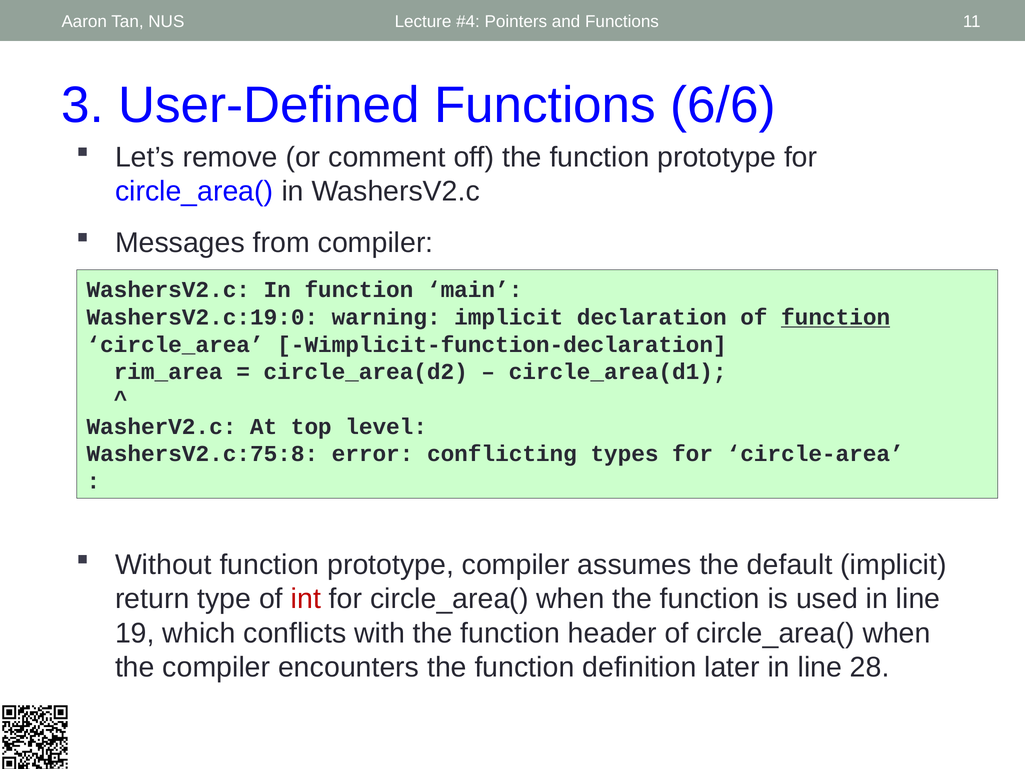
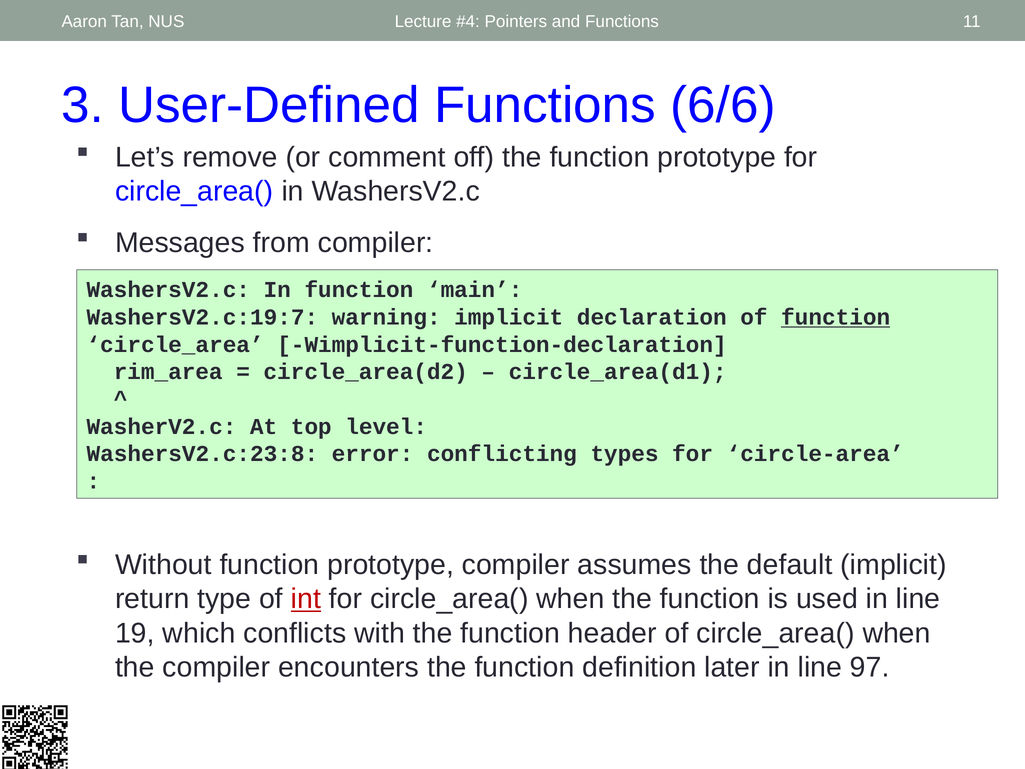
WashersV2.c:19:0: WashersV2.c:19:0 -> WashersV2.c:19:7
WashersV2.c:75:8: WashersV2.c:75:8 -> WashersV2.c:23:8
int underline: none -> present
28: 28 -> 97
